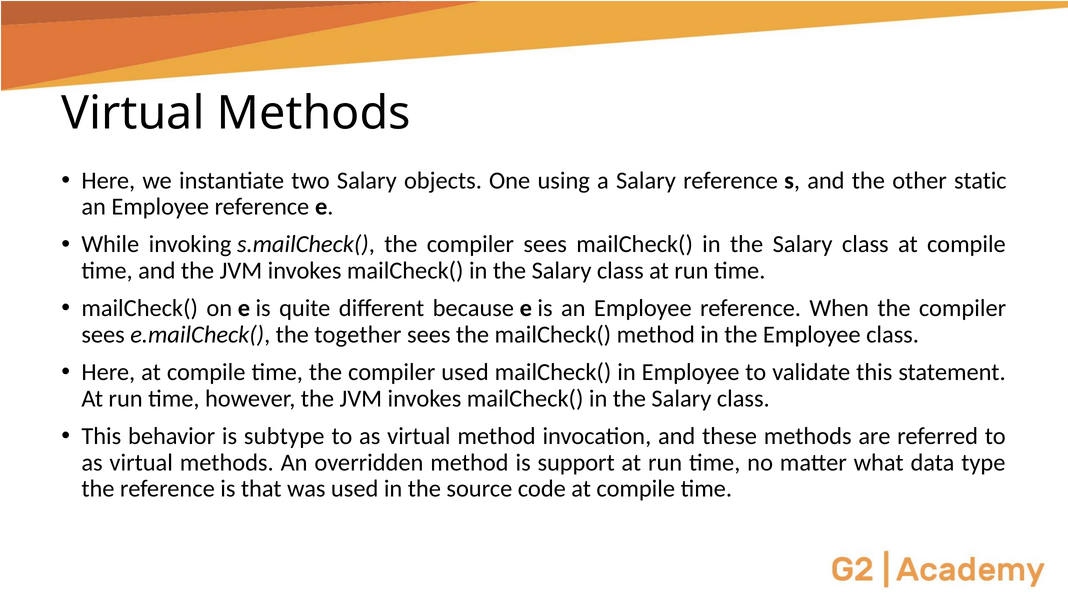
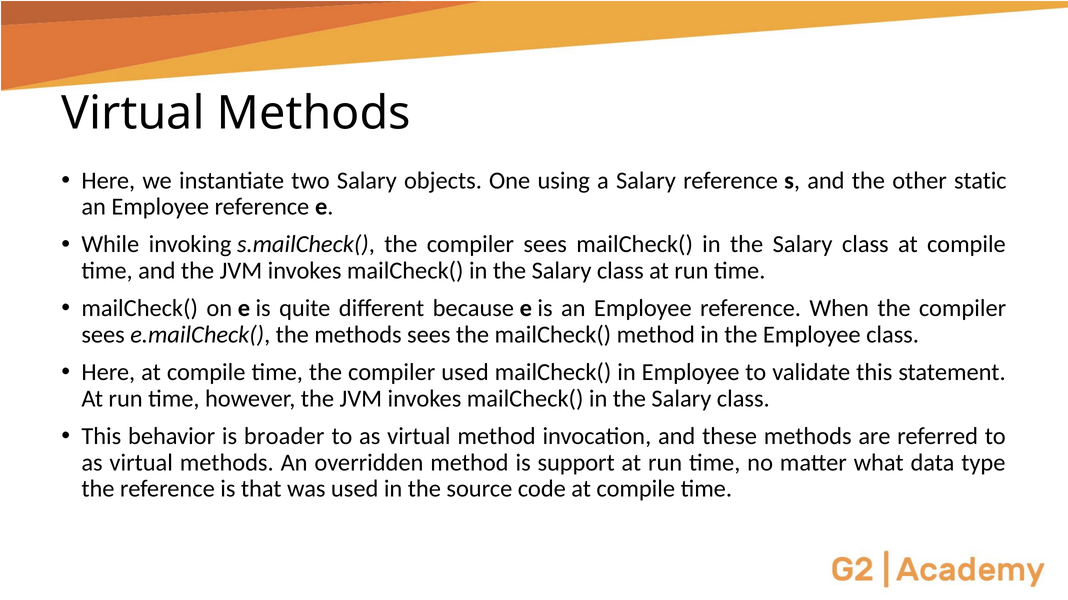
the together: together -> methods
subtype: subtype -> broader
